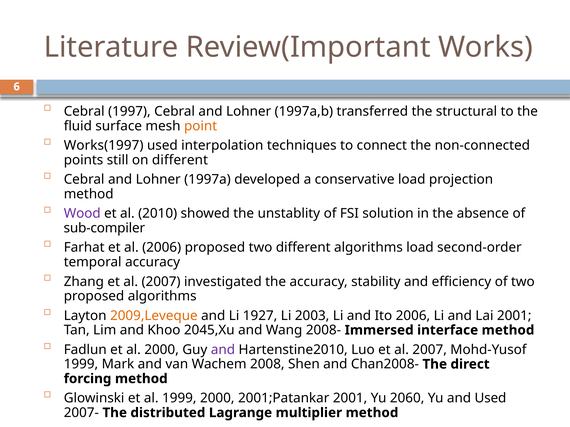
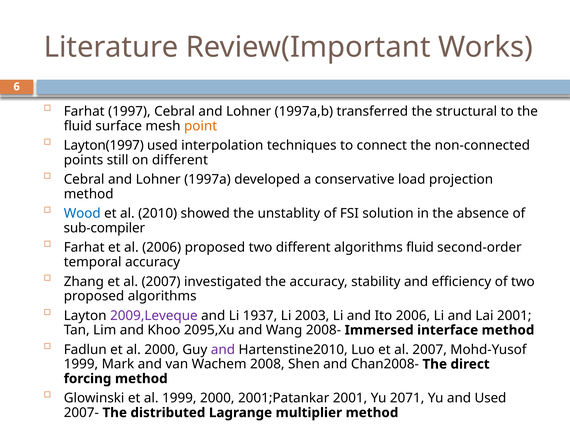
Cebral at (84, 112): Cebral -> Farhat
Works(1997: Works(1997 -> Layton(1997
Wood colour: purple -> blue
algorithms load: load -> fluid
2009,Leveque colour: orange -> purple
1927: 1927 -> 1937
2045,Xu: 2045,Xu -> 2095,Xu
2060: 2060 -> 2071
